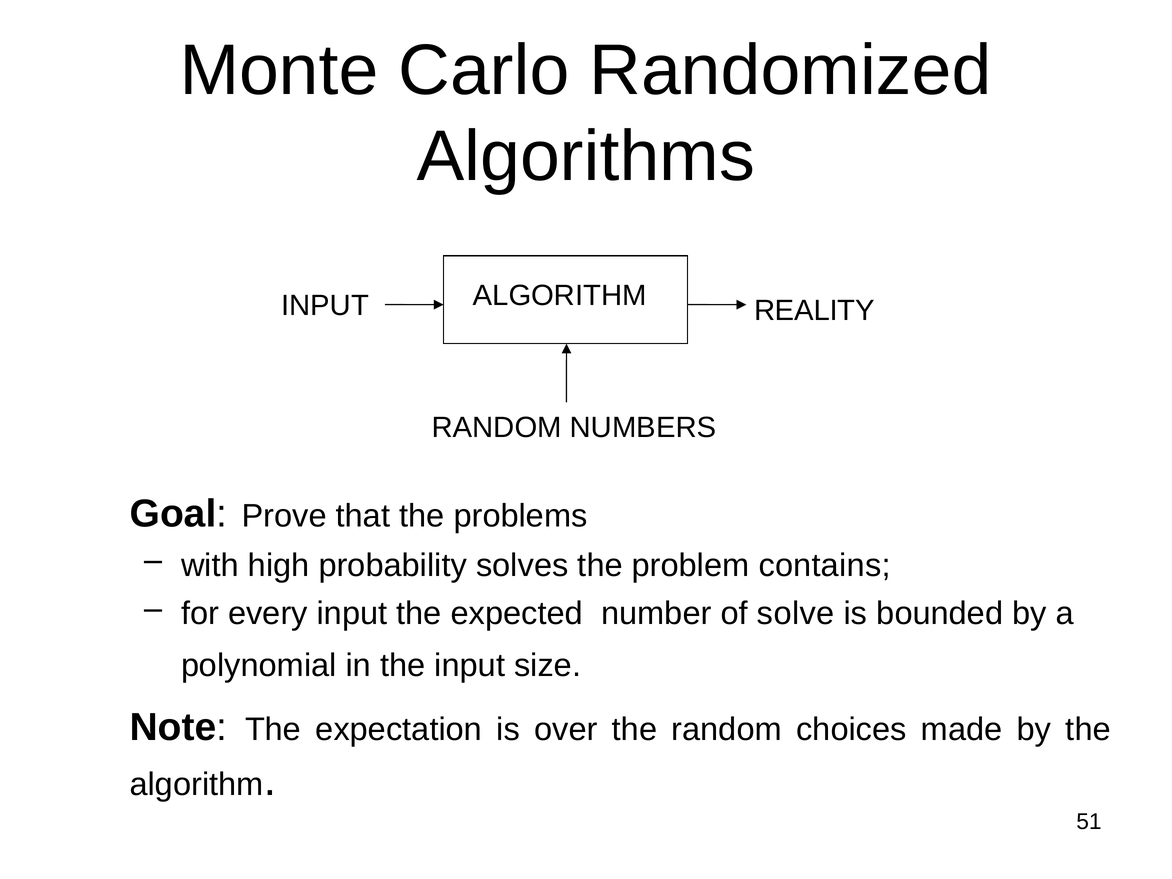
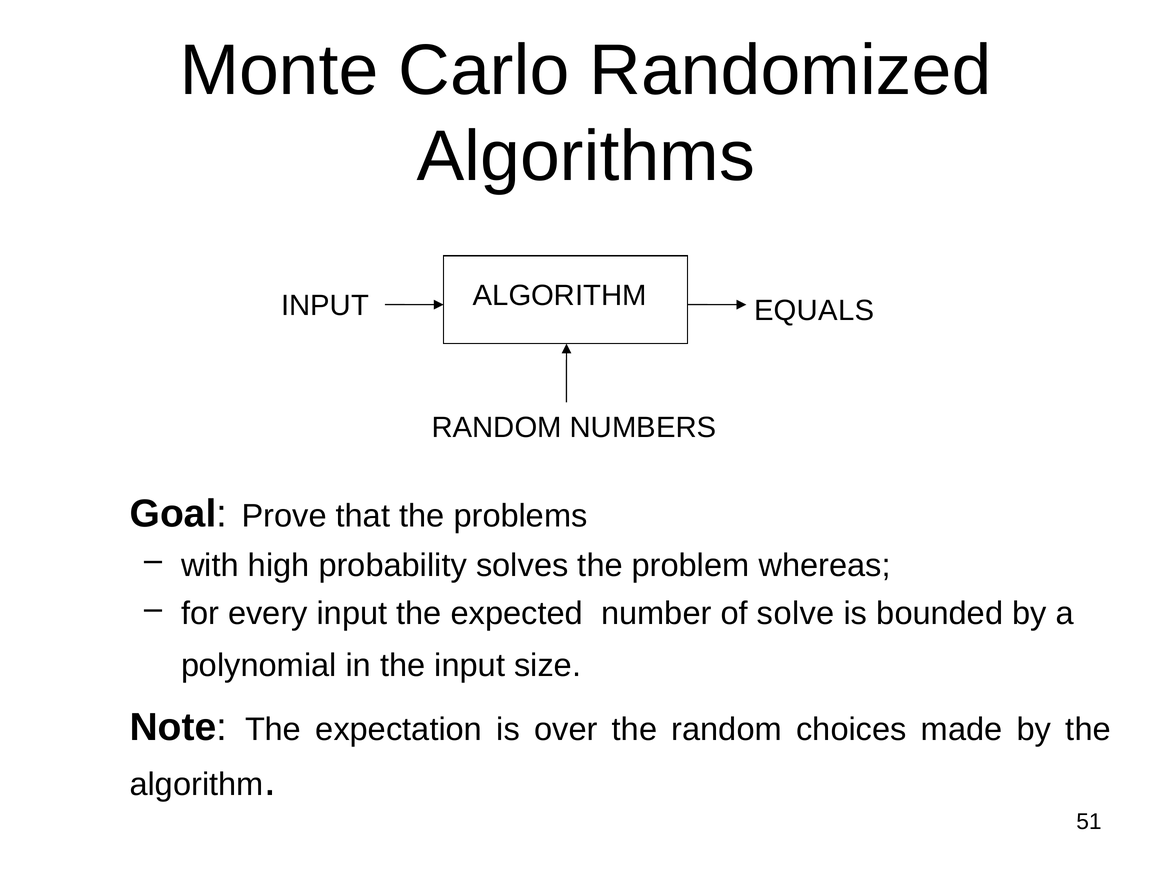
REALITY: REALITY -> EQUALS
contains: contains -> whereas
